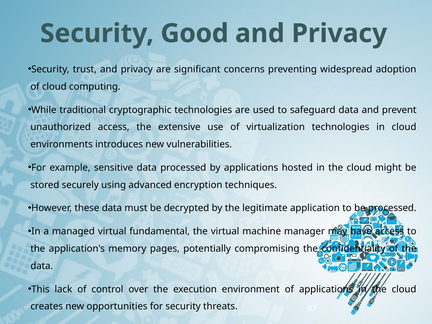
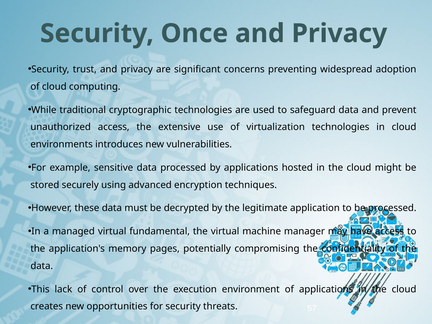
Good: Good -> Once
